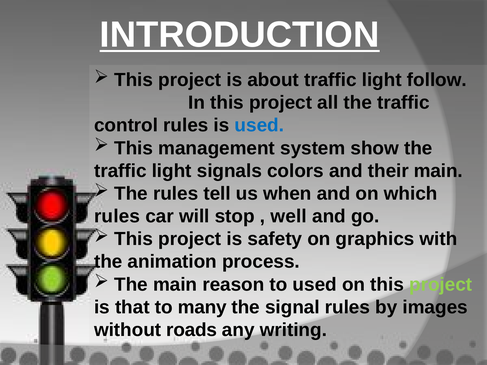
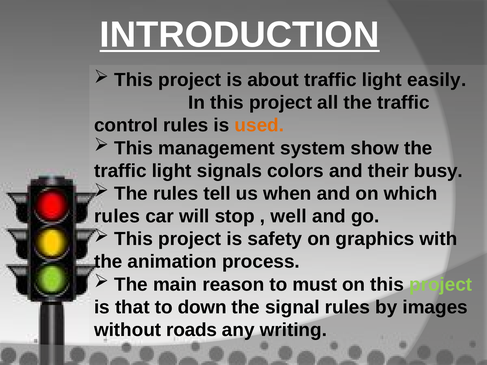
follow: follow -> easily
used at (259, 125) colour: blue -> orange
their main: main -> busy
to used: used -> must
many: many -> down
